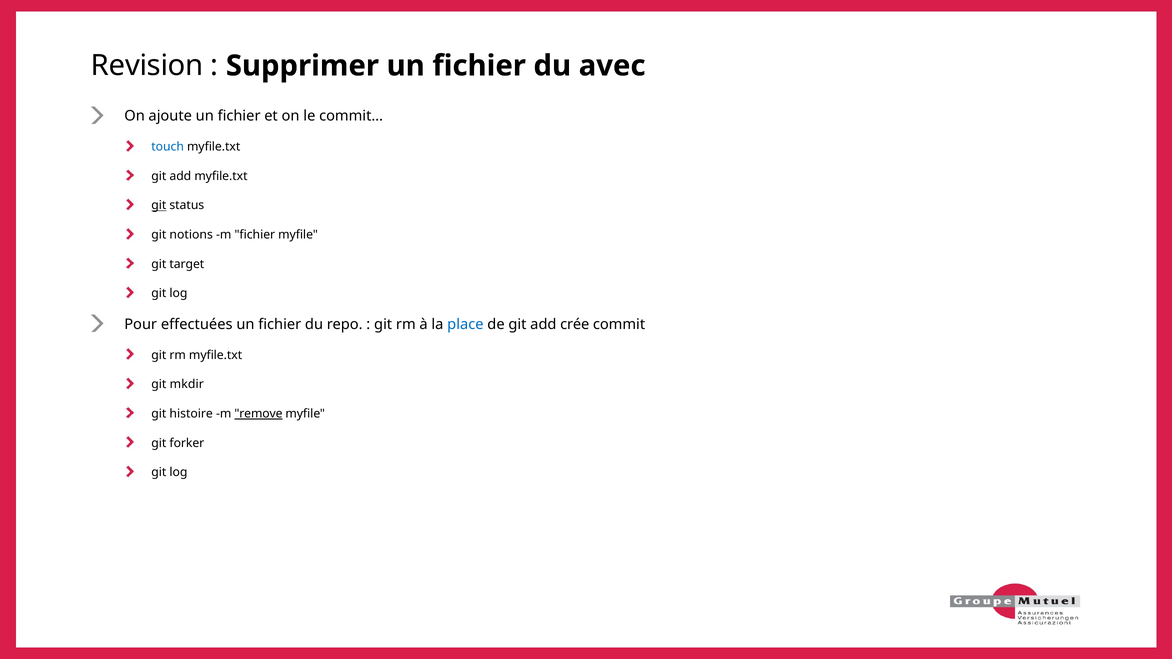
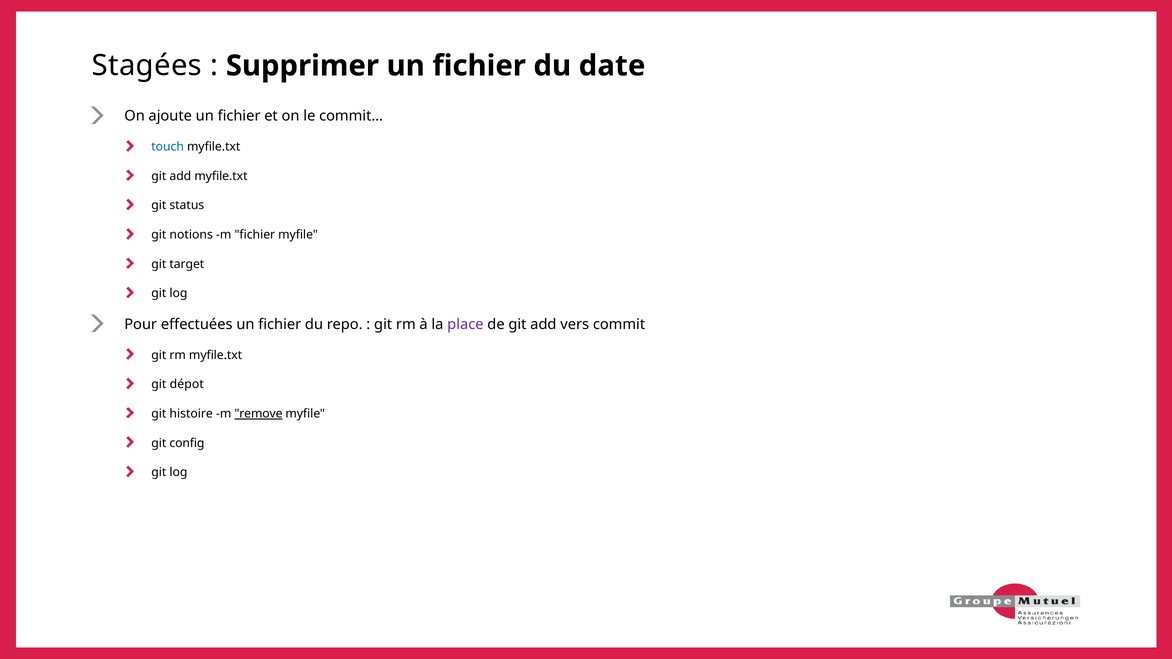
Revision: Revision -> Stagées
avec: avec -> date
git at (159, 205) underline: present -> none
place colour: blue -> purple
crée: crée -> vers
mkdir: mkdir -> dépot
forker: forker -> config
